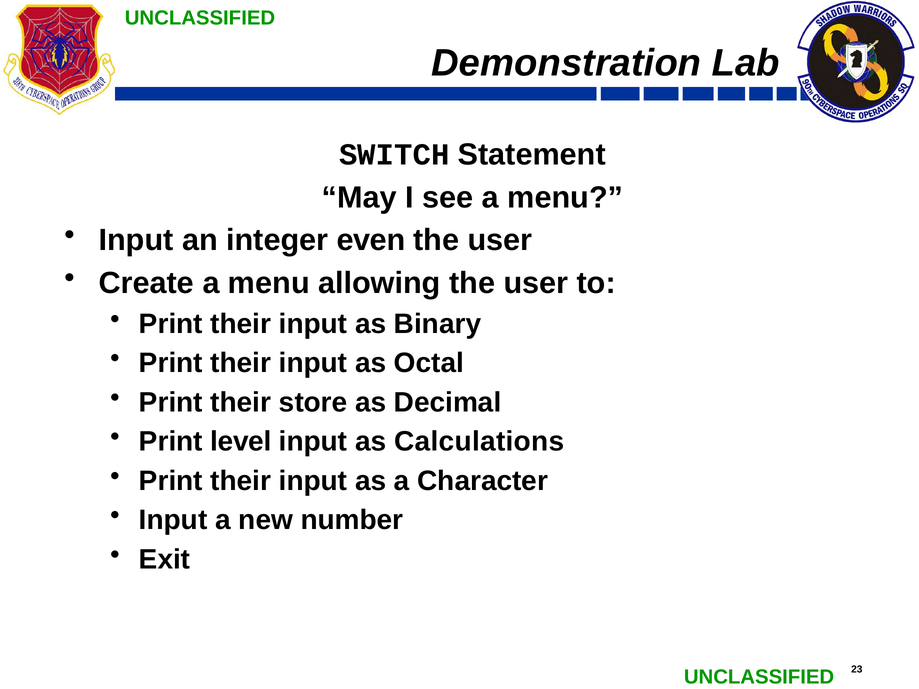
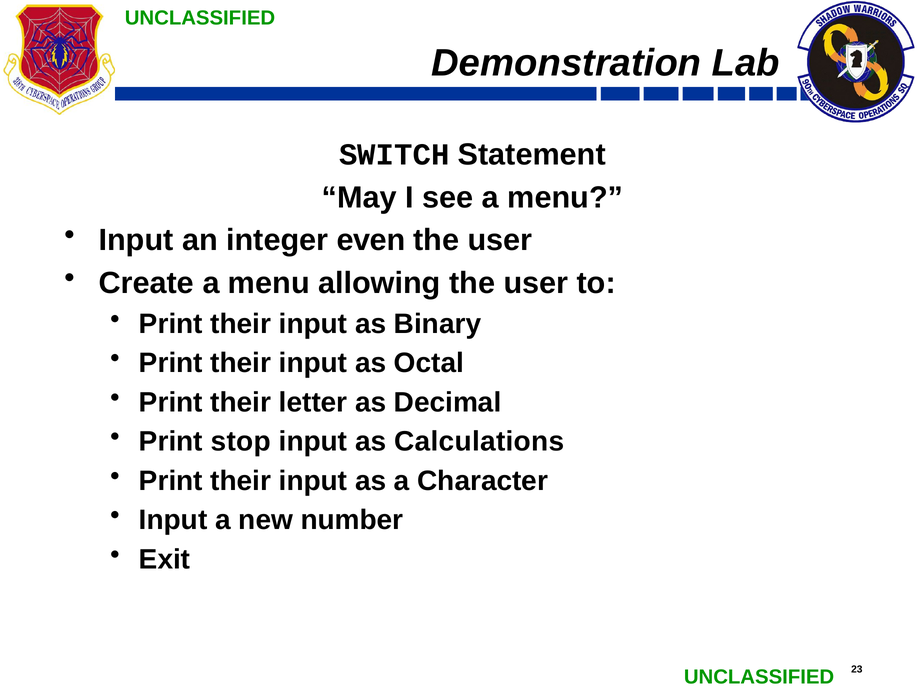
store: store -> letter
level: level -> stop
